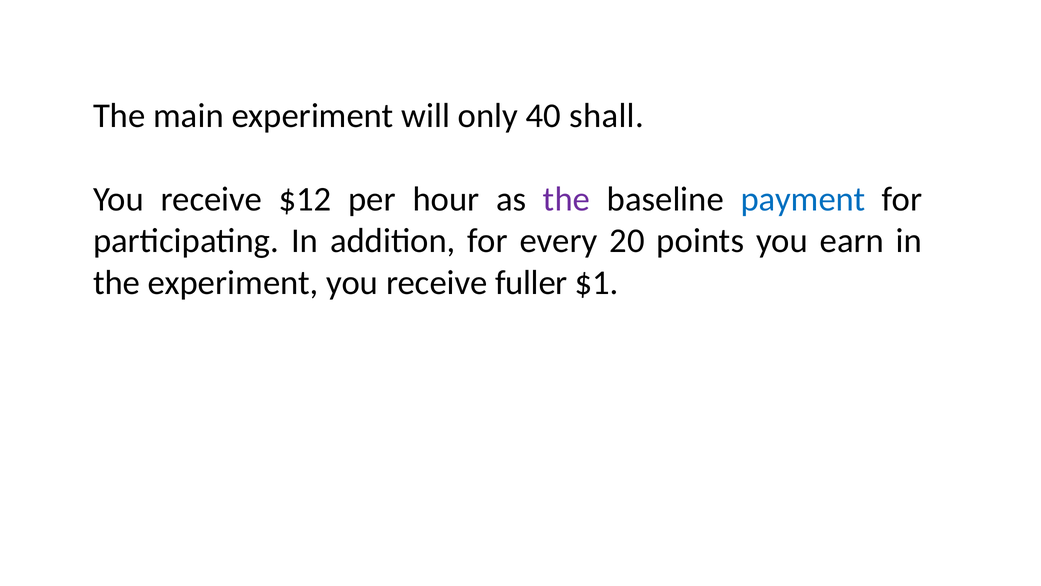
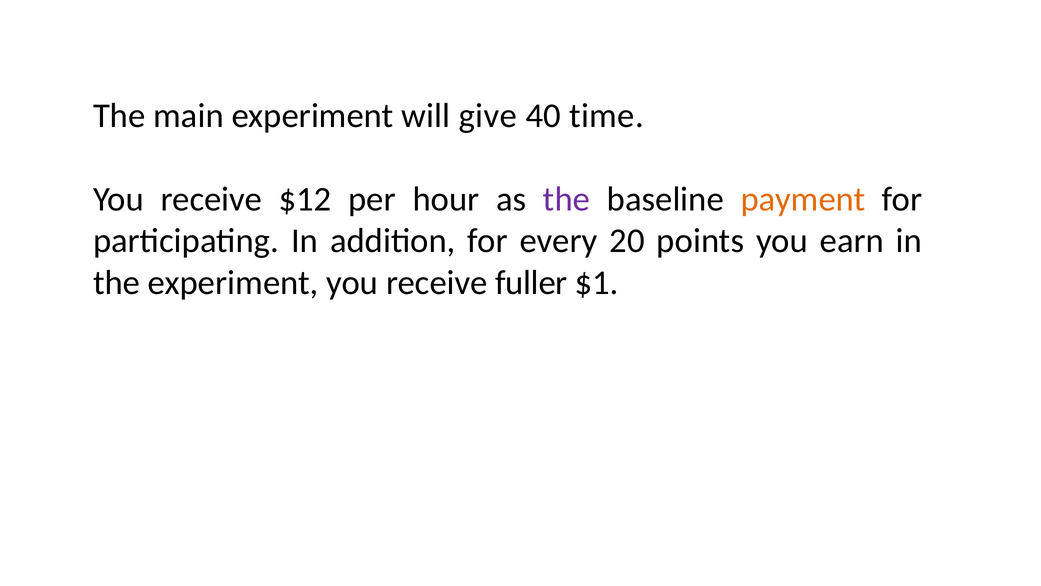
only: only -> give
shall: shall -> time
payment colour: blue -> orange
